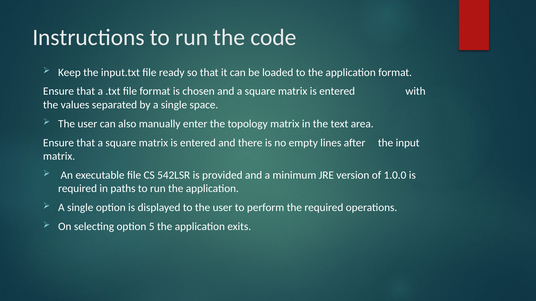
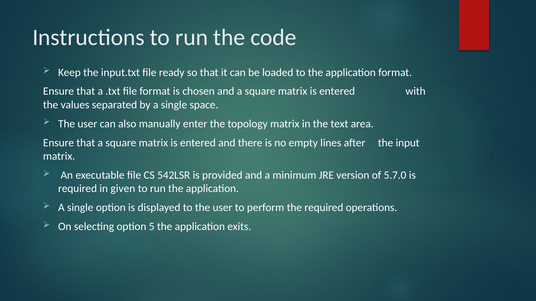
1.0.0: 1.0.0 -> 5.7.0
paths: paths -> given
